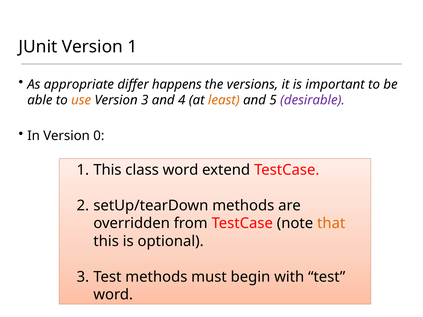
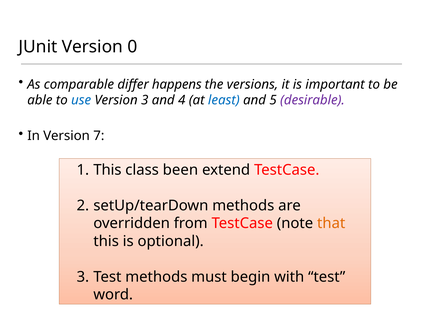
Version 1: 1 -> 0
appropriate: appropriate -> comparable
use colour: orange -> blue
least colour: orange -> blue
0: 0 -> 7
class word: word -> been
